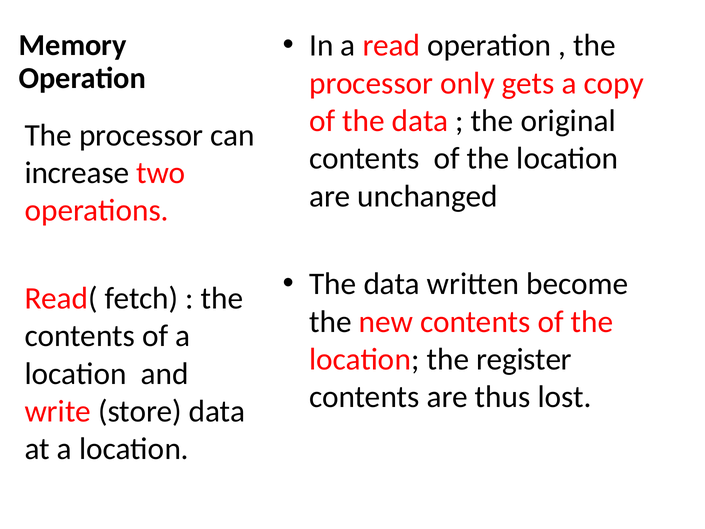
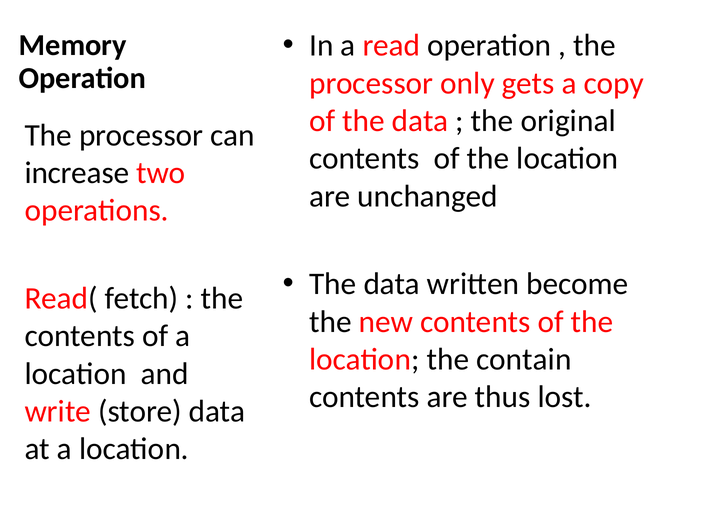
register: register -> contain
